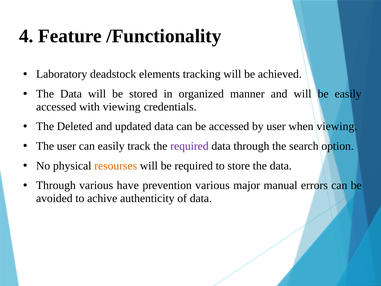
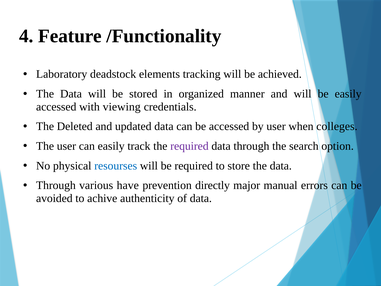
when viewing: viewing -> colleges
resourses colour: orange -> blue
prevention various: various -> directly
